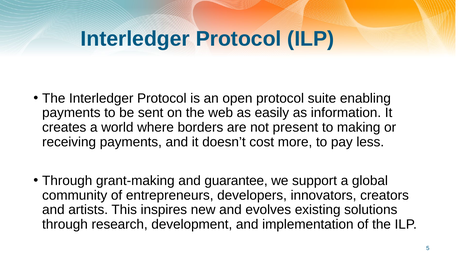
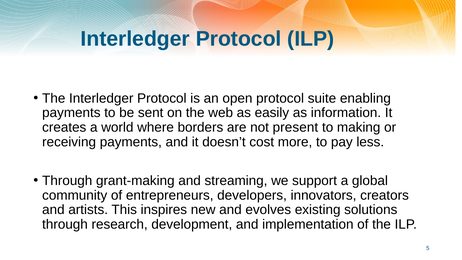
guarantee: guarantee -> streaming
